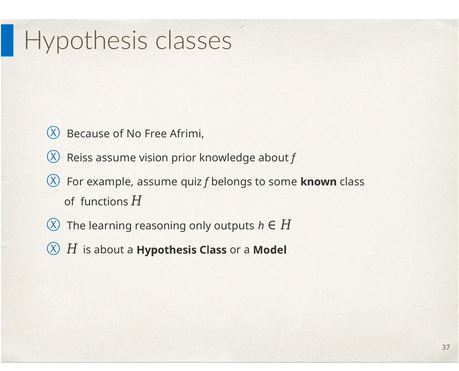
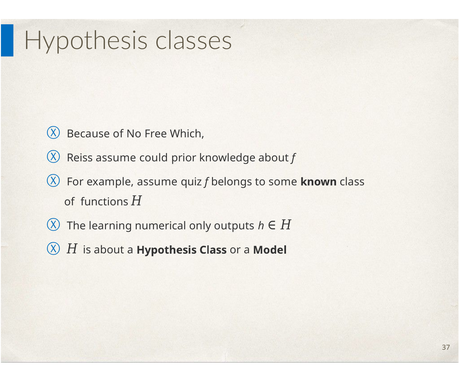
Afrimi: Afrimi -> Which
vision: vision -> could
reasoning: reasoning -> numerical
